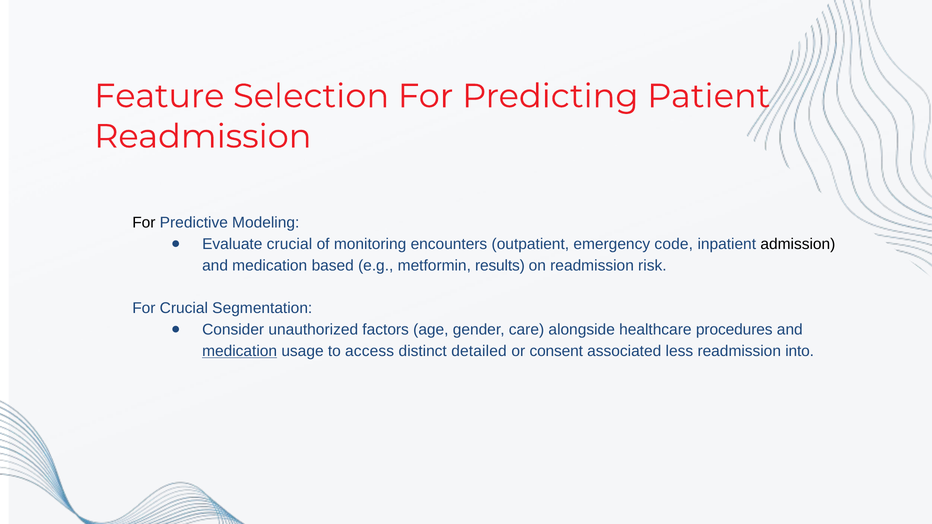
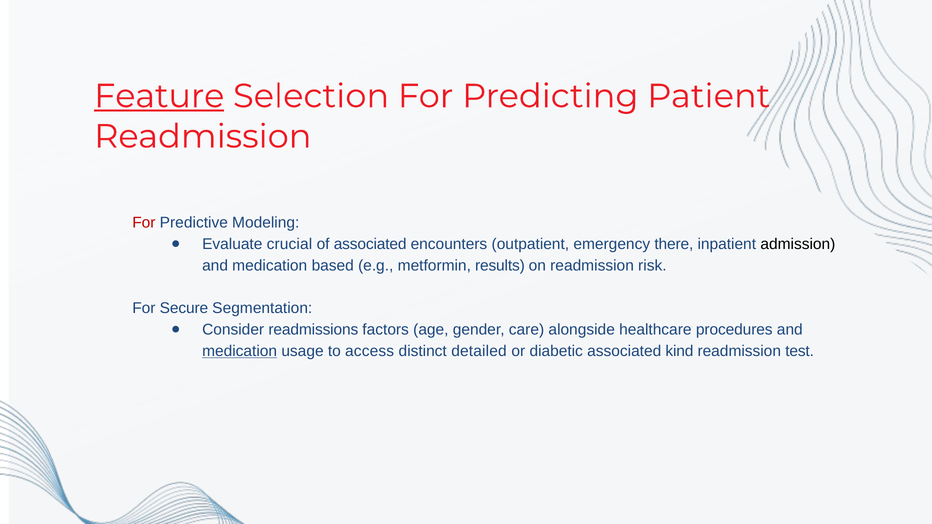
Feature underline: none -> present
For at (144, 223) colour: black -> red
of monitoring: monitoring -> associated
code: code -> there
For Crucial: Crucial -> Secure
unauthorized: unauthorized -> readmissions
consent: consent -> diabetic
less: less -> kind
into: into -> test
